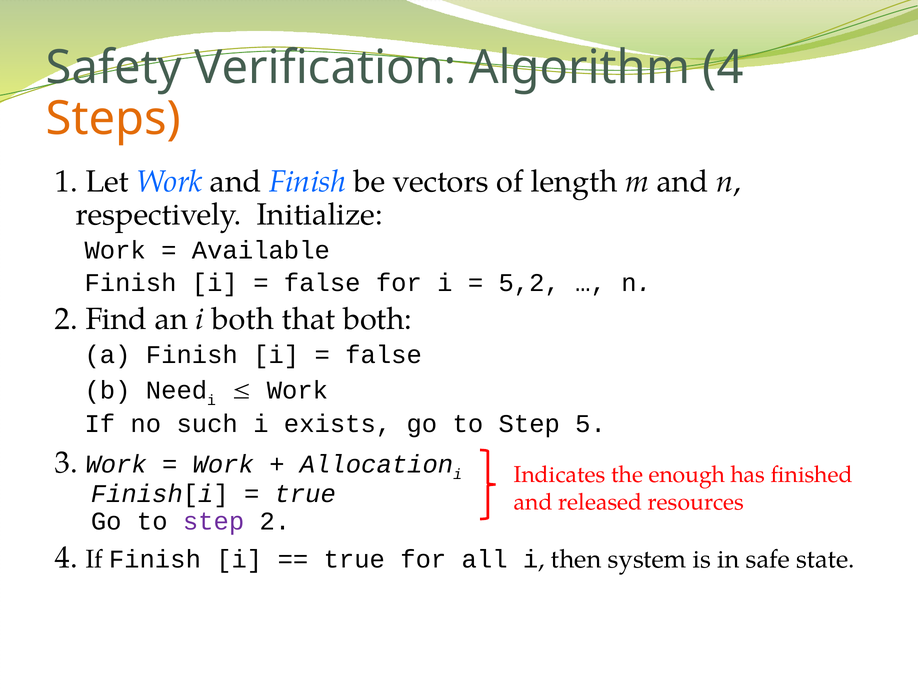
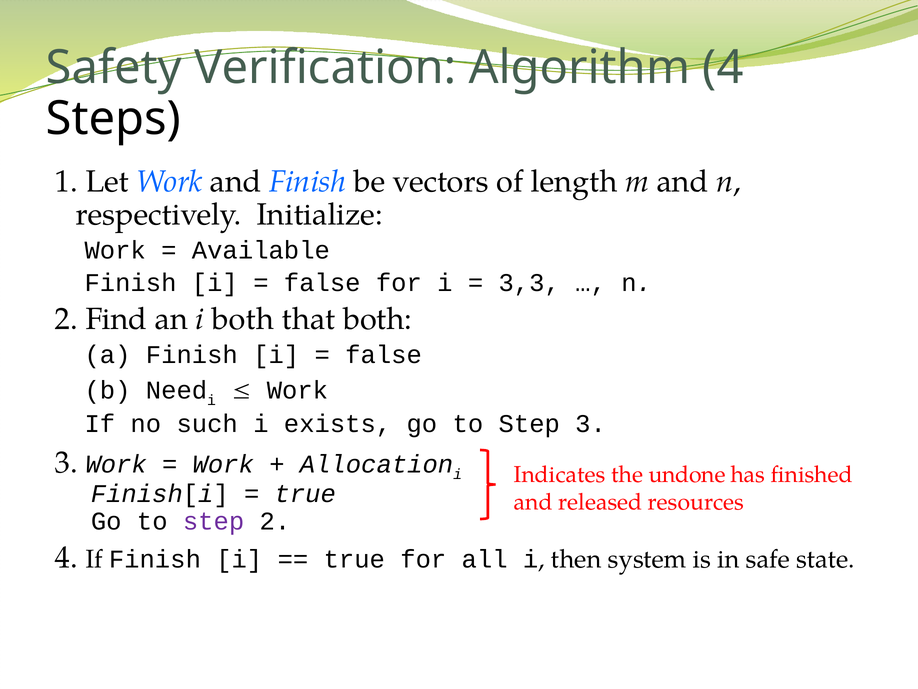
Steps colour: orange -> black
5,2: 5,2 -> 3,3
Step 5: 5 -> 3
enough: enough -> undone
